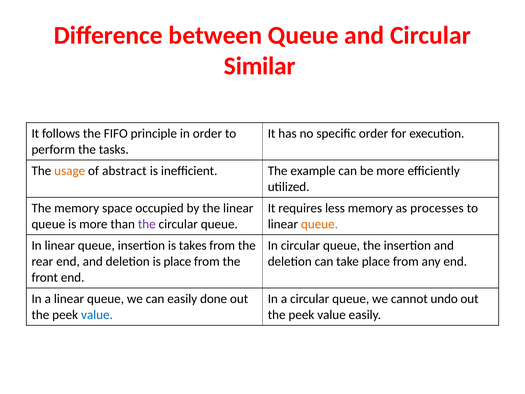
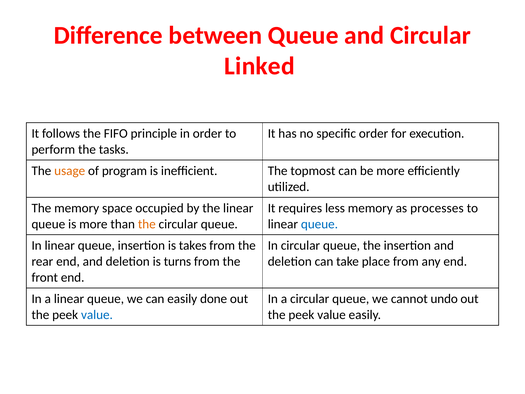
Similar: Similar -> Linked
abstract: abstract -> program
example: example -> topmost
the at (147, 224) colour: purple -> orange
queue at (319, 224) colour: orange -> blue
is place: place -> turns
